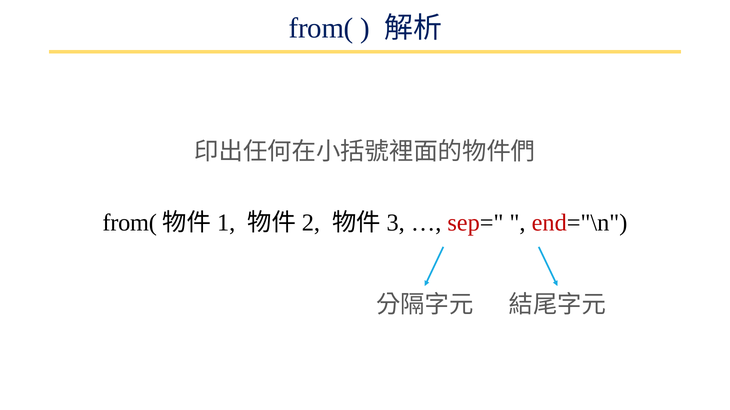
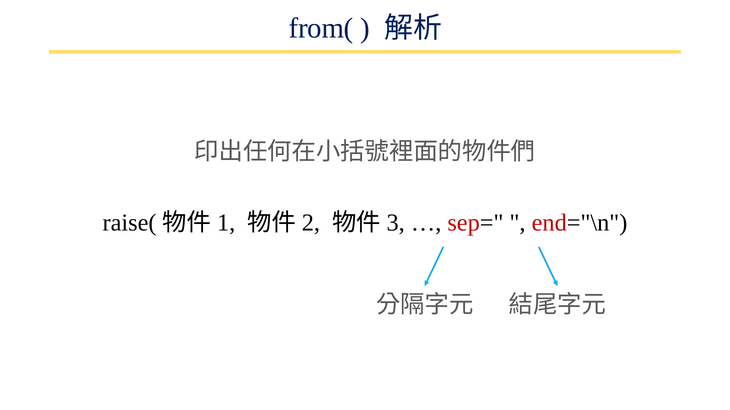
from( at (130, 223): from( -> raise(
